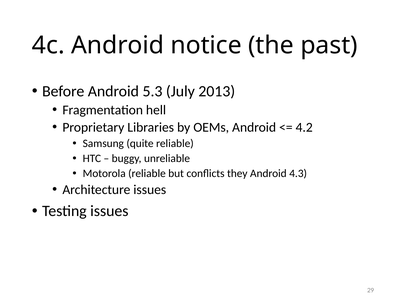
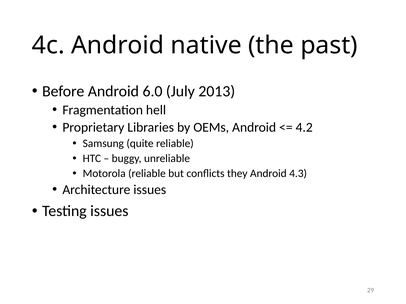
notice: notice -> native
5.3: 5.3 -> 6.0
